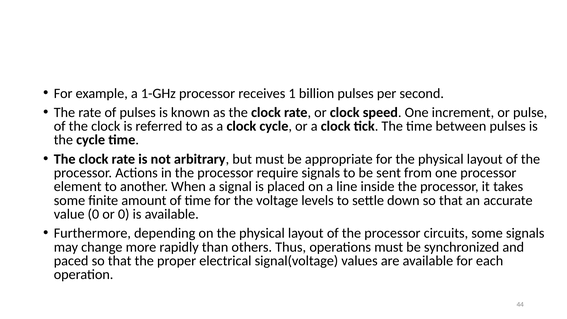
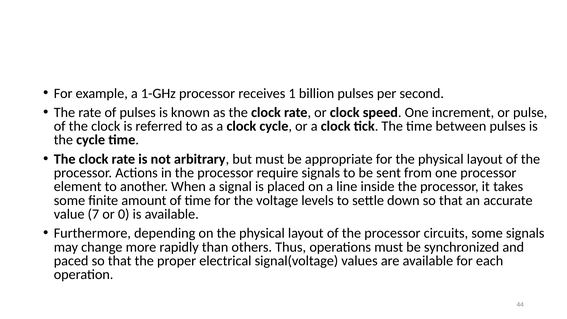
value 0: 0 -> 7
